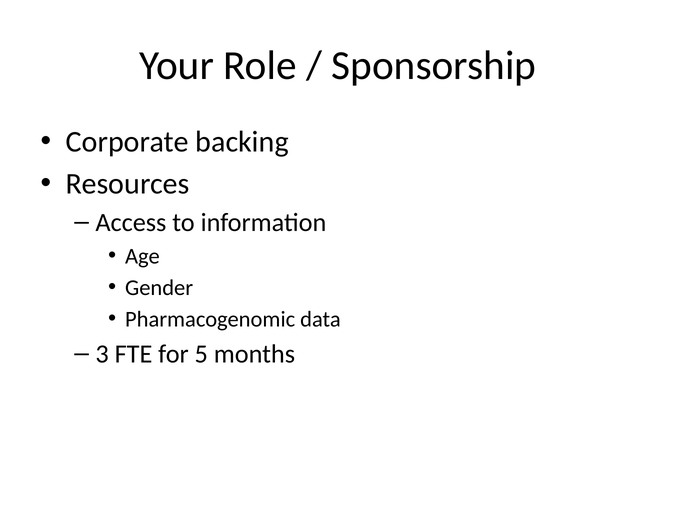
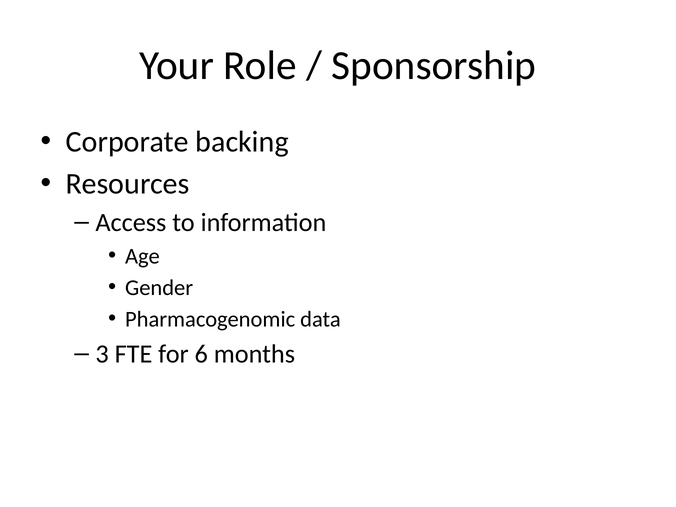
5: 5 -> 6
